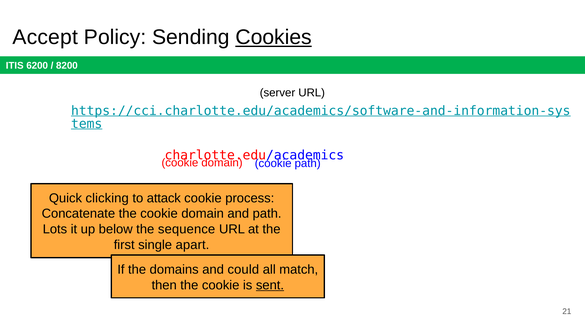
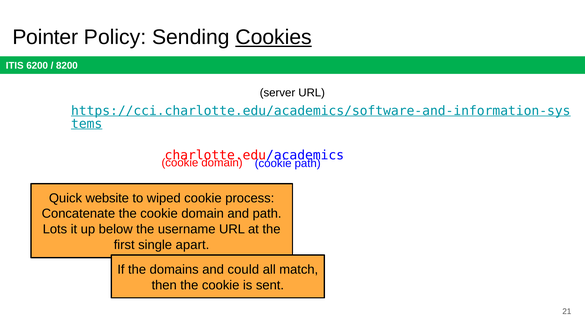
Accept: Accept -> Pointer
clicking: clicking -> website
attack: attack -> wiped
sequence: sequence -> username
sent underline: present -> none
